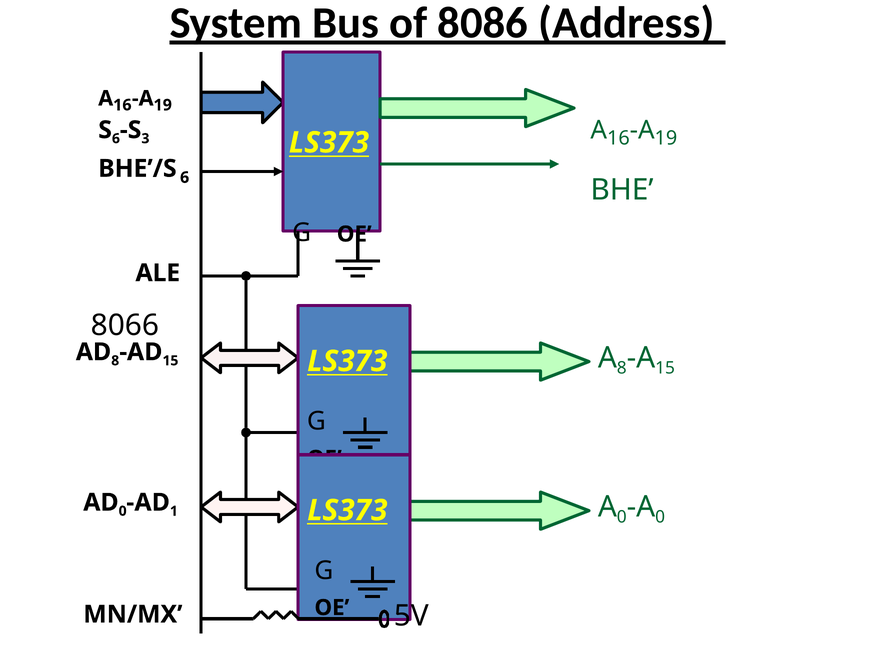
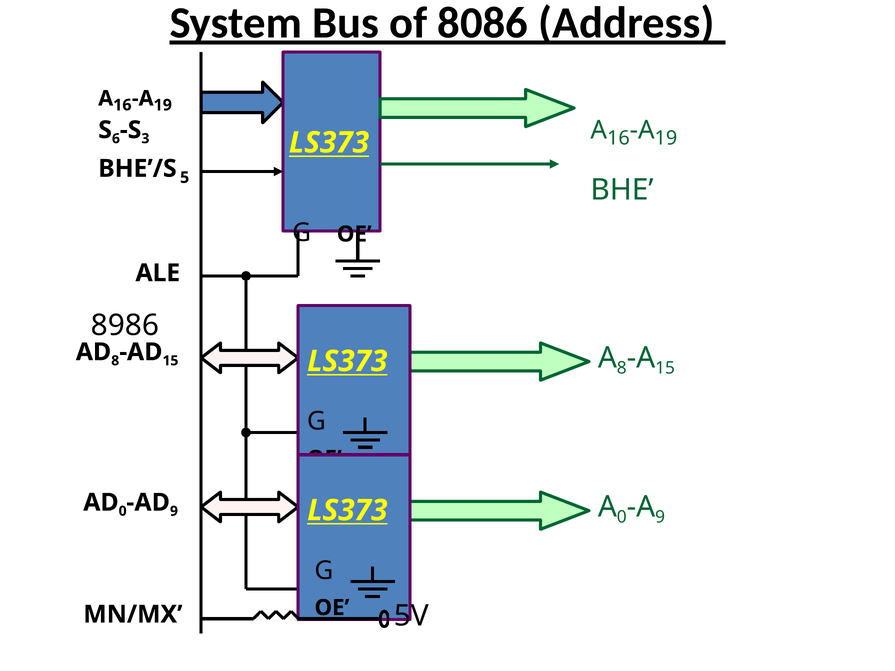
BHE’/S 6: 6 -> 5
8066: 8066 -> 8986
1 at (174, 511): 1 -> 9
0 at (660, 517): 0 -> 9
